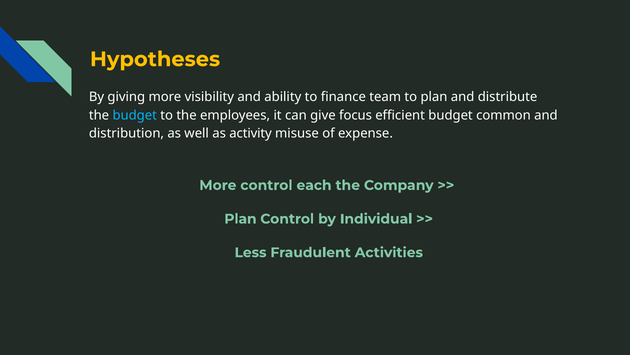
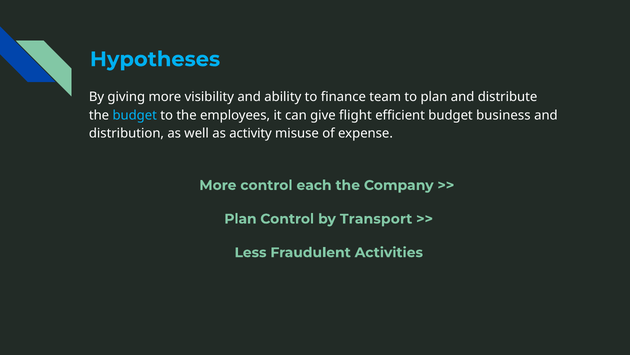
Hypotheses colour: yellow -> light blue
focus: focus -> flight
common: common -> business
Individual: Individual -> Transport
